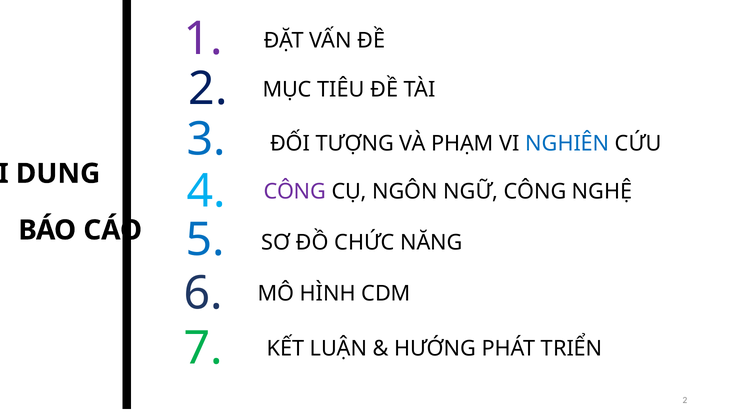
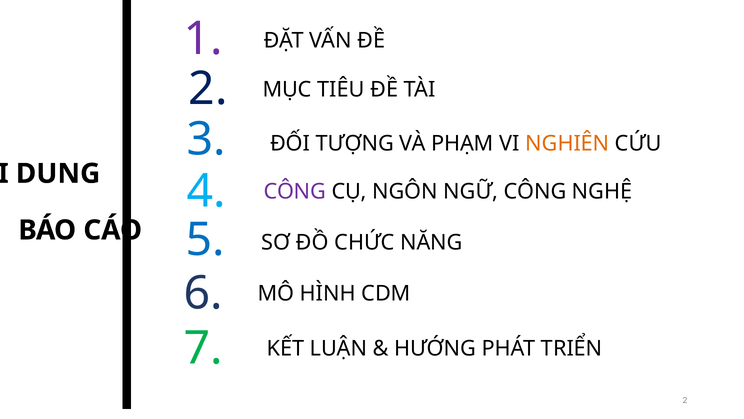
NGHIÊN colour: blue -> orange
